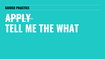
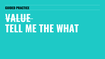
APPLY: APPLY -> VALUE
